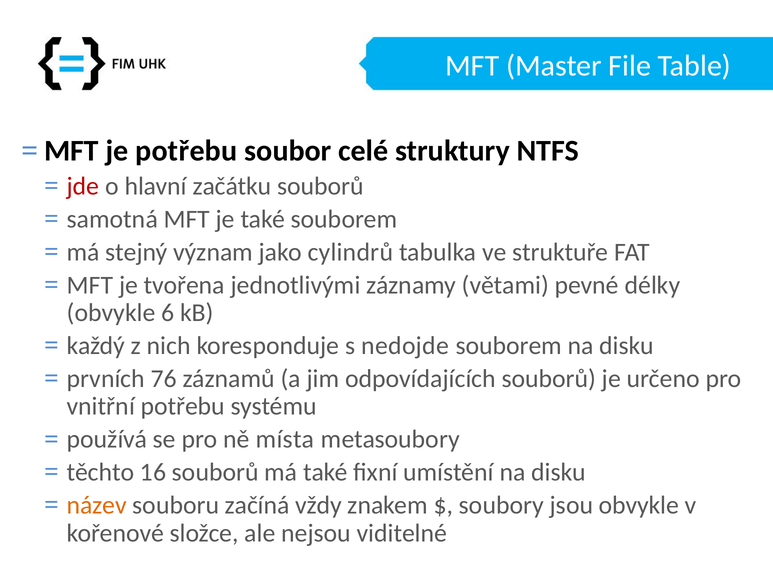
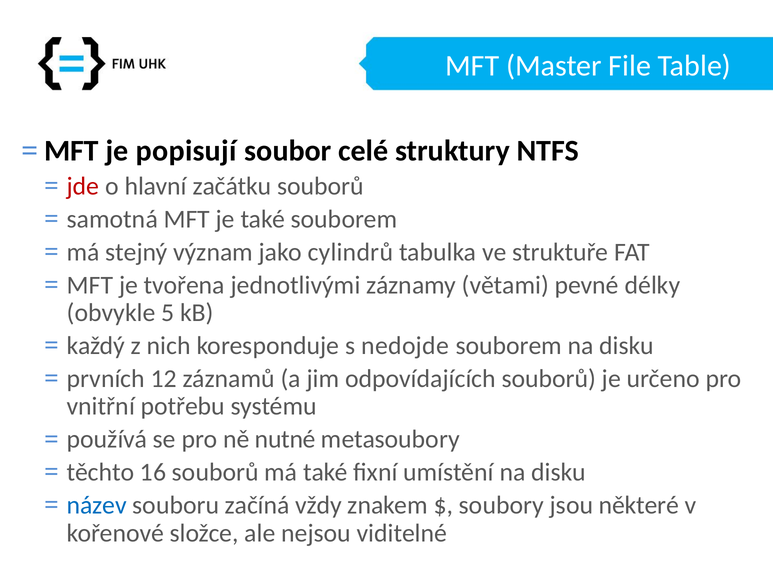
je potřebu: potřebu -> popisují
6: 6 -> 5
76: 76 -> 12
místa: místa -> nutné
název colour: orange -> blue
jsou obvykle: obvykle -> některé
